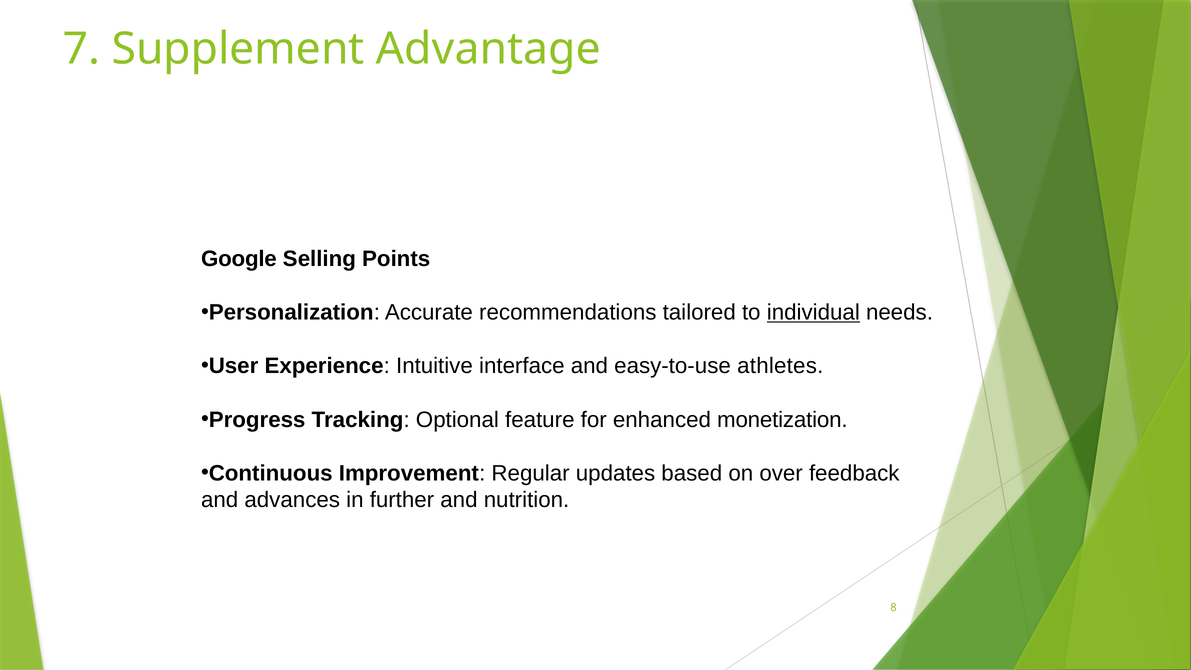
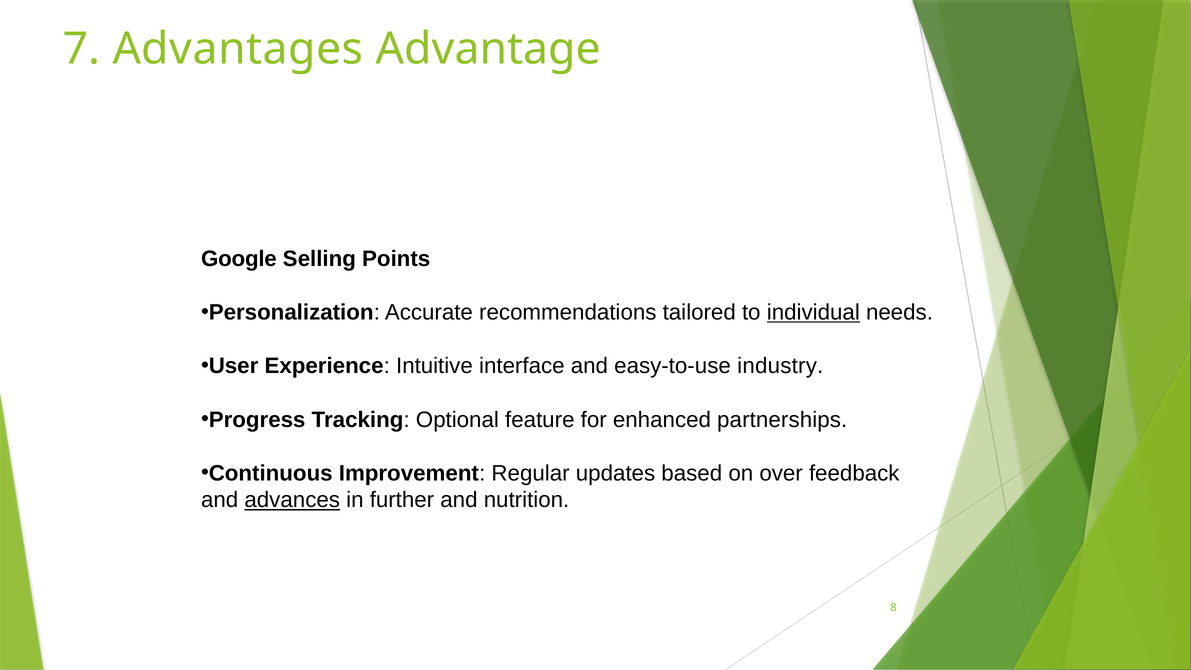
Supplement: Supplement -> Advantages
athletes: athletes -> industry
monetization: monetization -> partnerships
advances underline: none -> present
